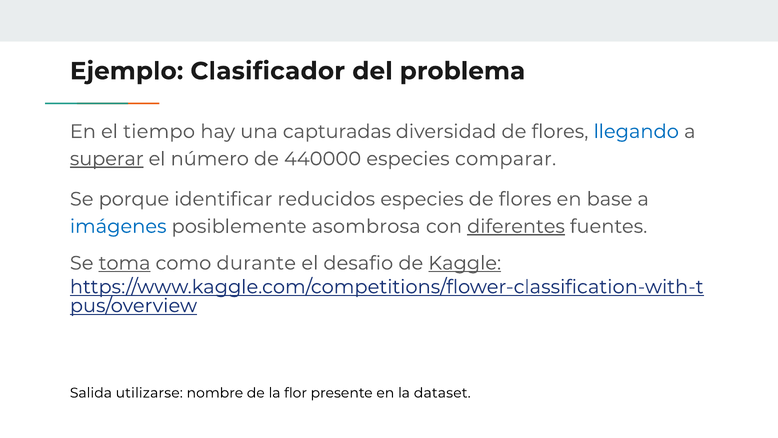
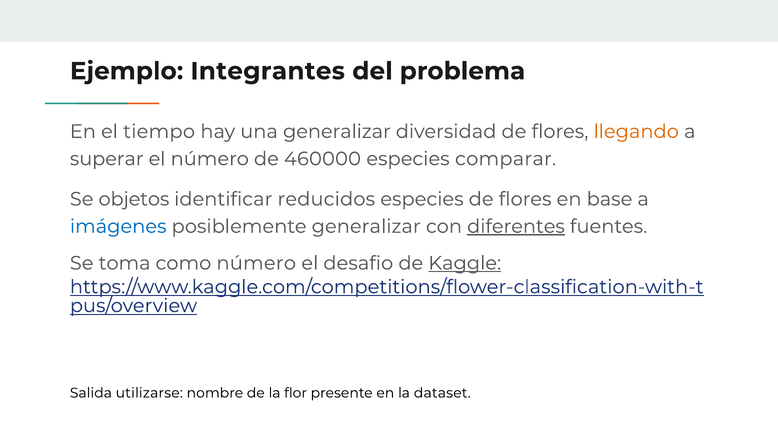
Clasificador: Clasificador -> Integrantes
una capturadas: capturadas -> generalizar
llegando colour: blue -> orange
superar underline: present -> none
440000: 440000 -> 460000
porque: porque -> objetos
posiblemente asombrosa: asombrosa -> generalizar
toma underline: present -> none
como durante: durante -> número
